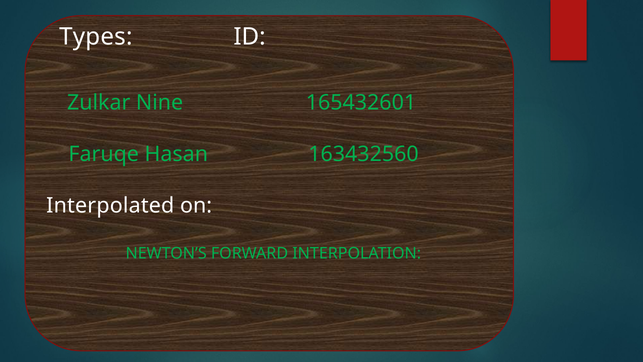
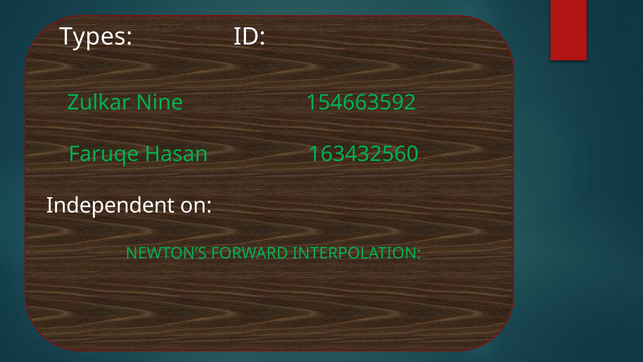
165432601: 165432601 -> 154663592
Interpolated: Interpolated -> Independent
